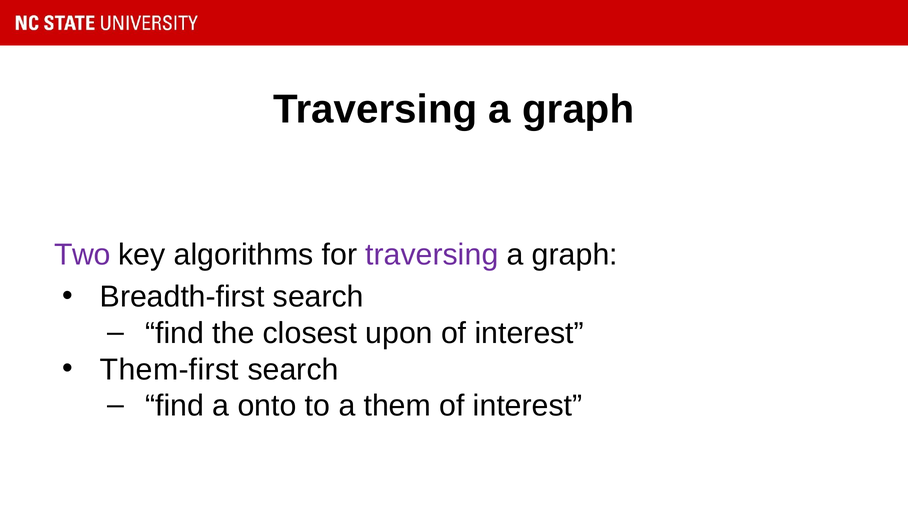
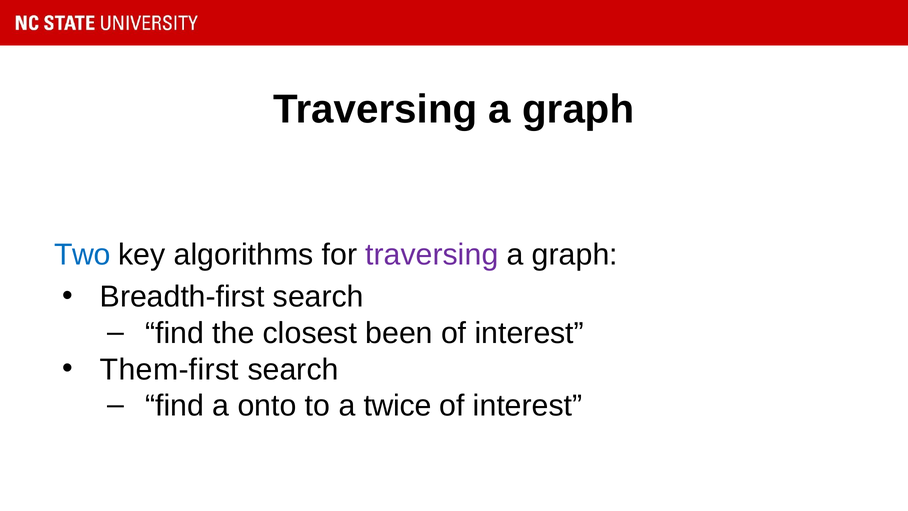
Two colour: purple -> blue
upon: upon -> been
them: them -> twice
